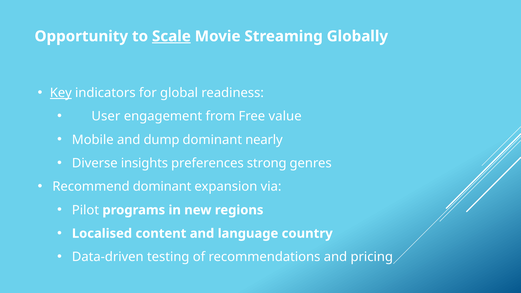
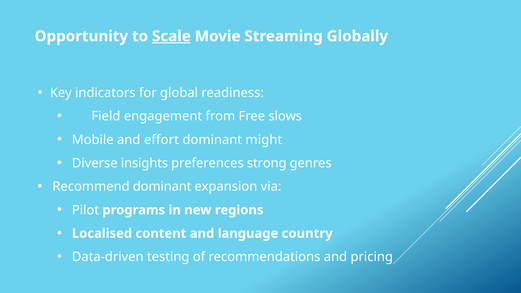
Key underline: present -> none
User: User -> Field
value: value -> slows
dump: dump -> effort
nearly: nearly -> might
